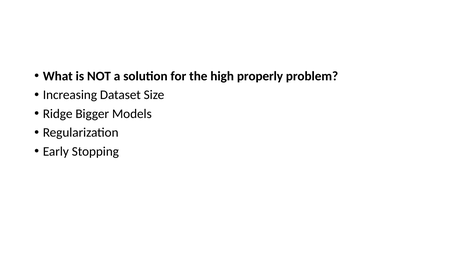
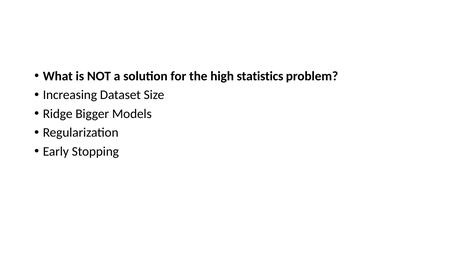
properly: properly -> statistics
